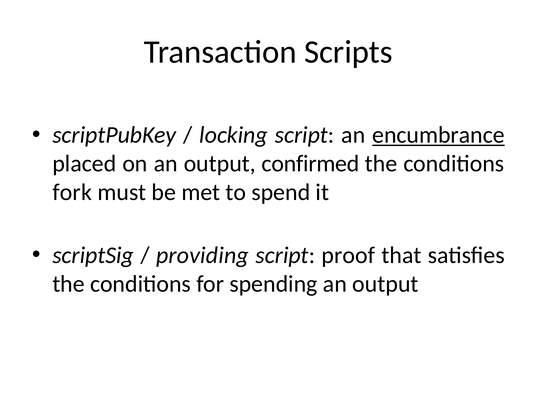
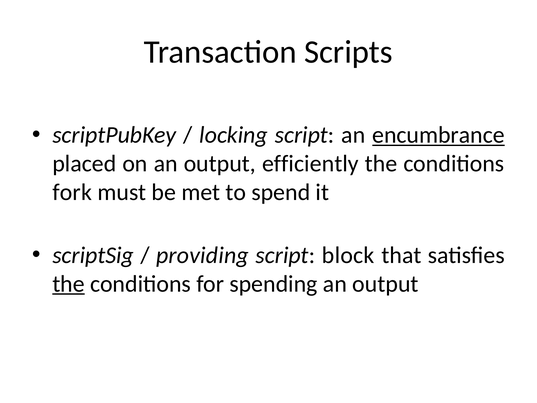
confirmed: confirmed -> efficiently
proof: proof -> block
the at (69, 284) underline: none -> present
